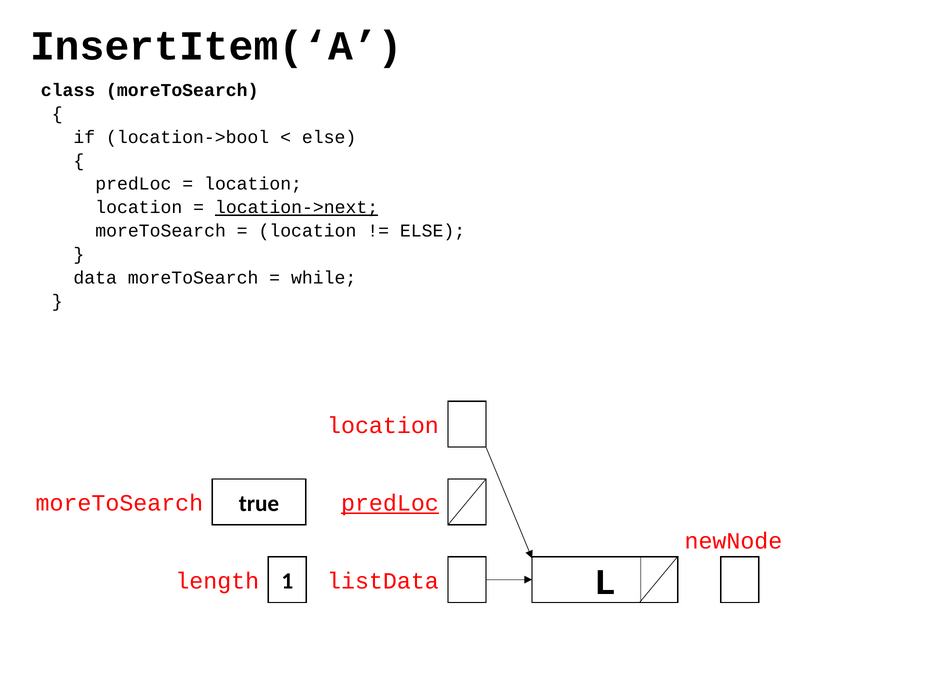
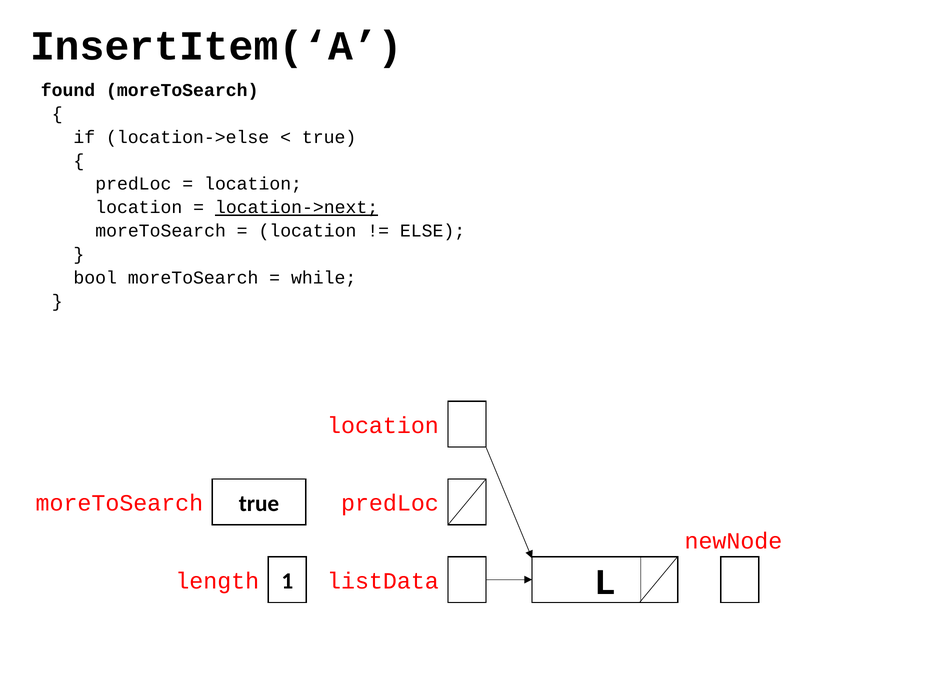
class: class -> found
location->bool: location->bool -> location->else
else at (329, 137): else -> true
data: data -> bool
predLoc at (390, 503) underline: present -> none
